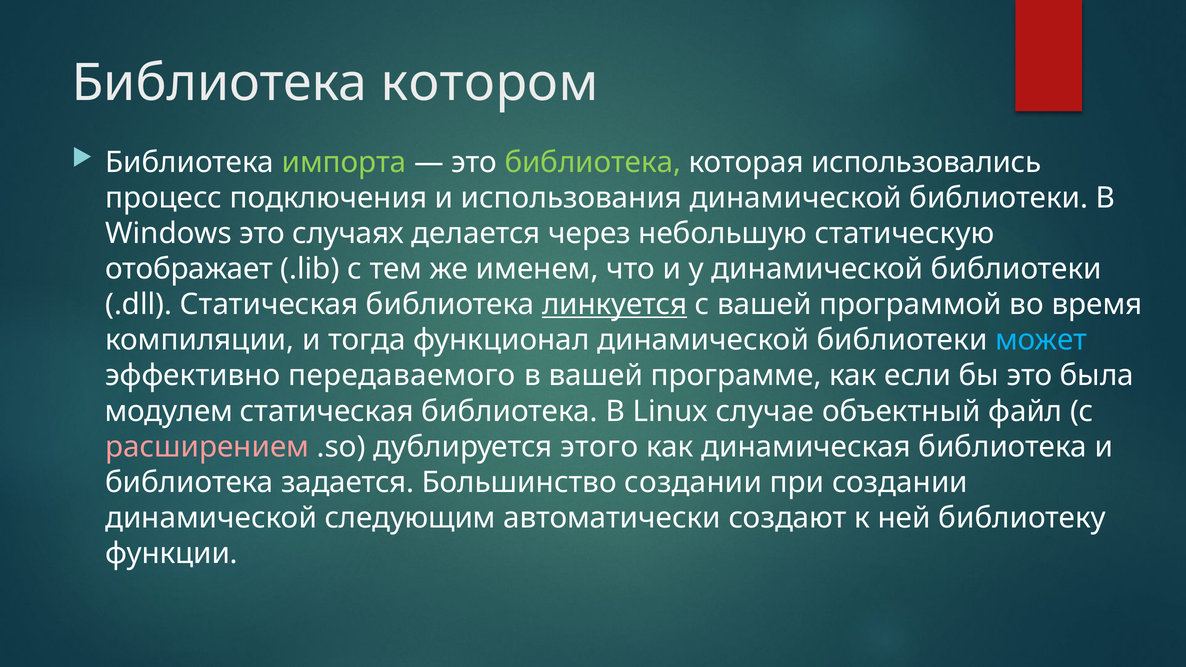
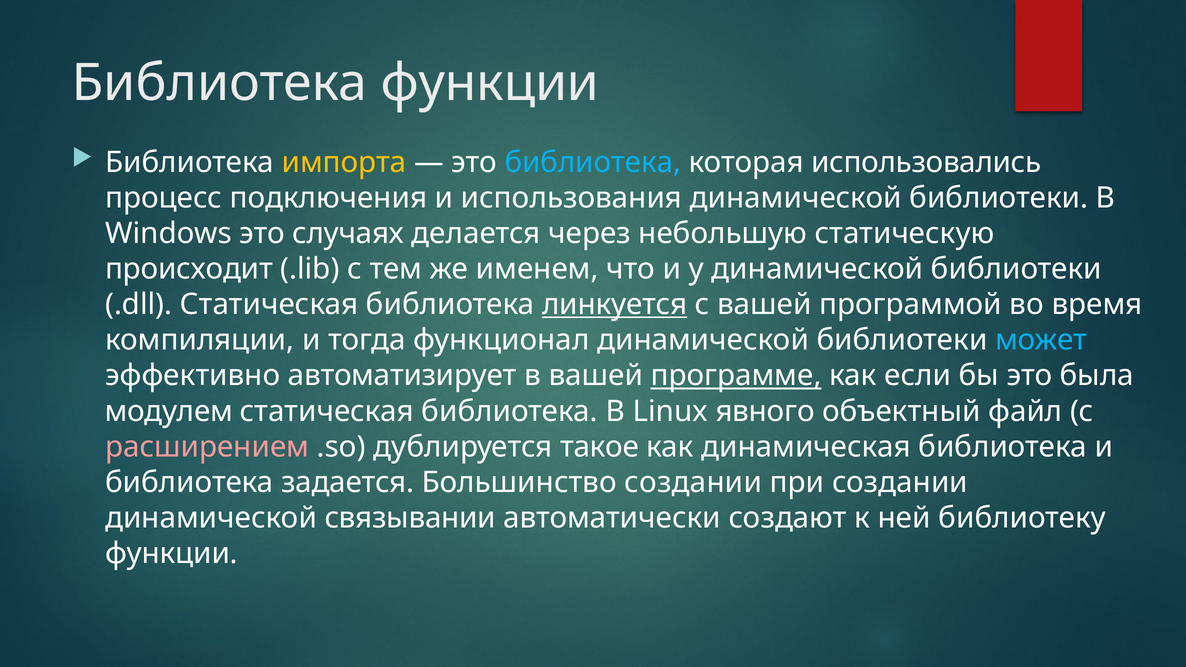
Библиотека котором: котором -> функции
импорта colour: light green -> yellow
библиотека at (593, 162) colour: light green -> light blue
отображает: отображает -> происходит
передаваемого: передаваемого -> автоматизирует
программе underline: none -> present
случае: случае -> явного
этого: этого -> такое
следующим: следующим -> связывании
